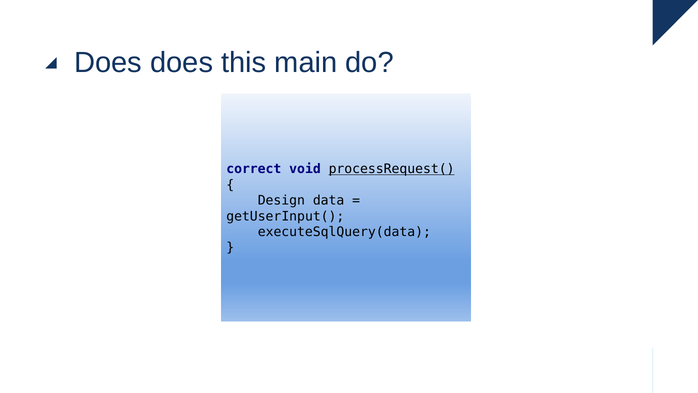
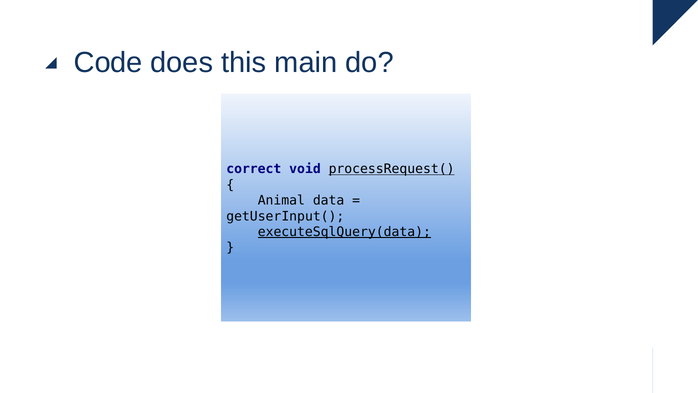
Does at (108, 62): Does -> Code
Design: Design -> Animal
executeSqlQuery(data underline: none -> present
